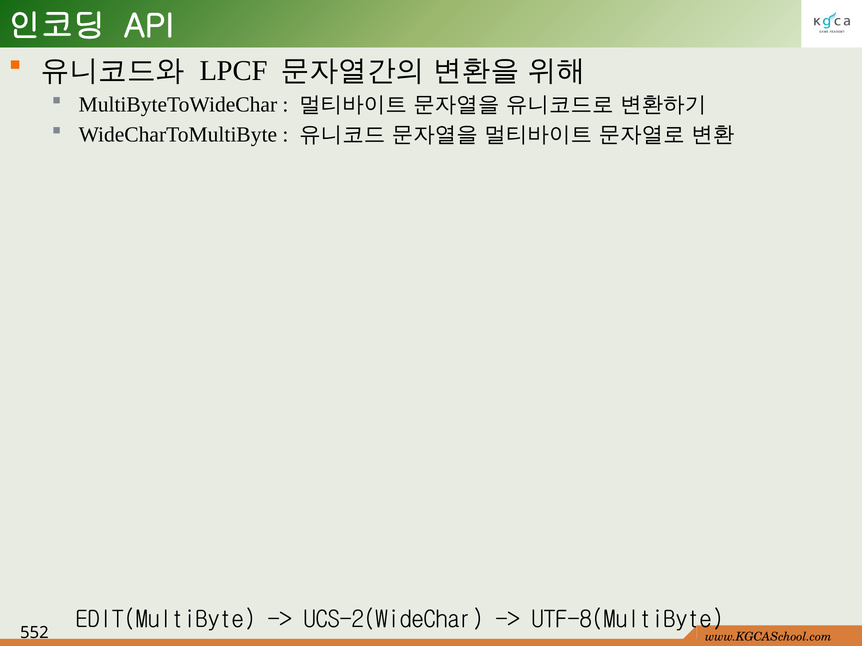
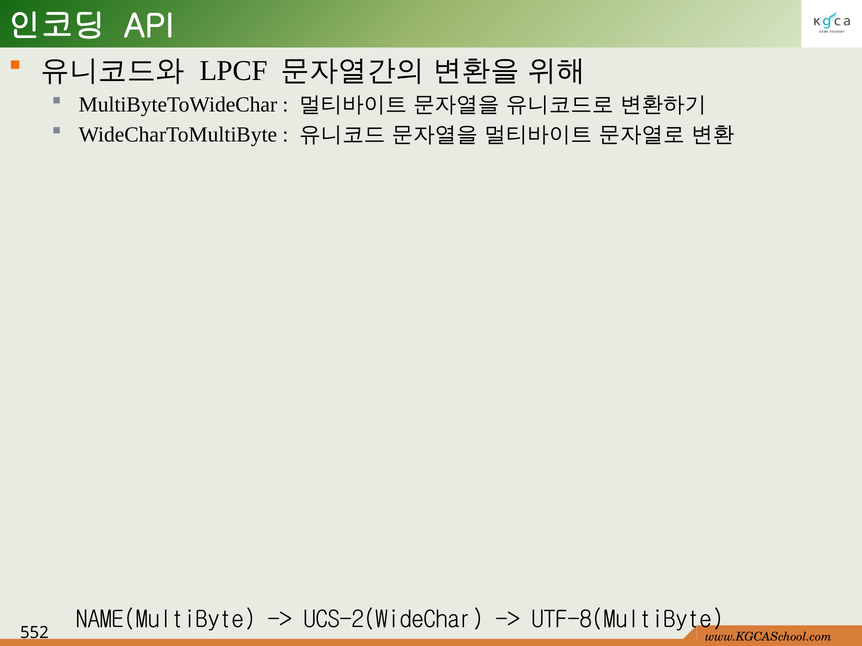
EDIT(MultiByte: EDIT(MultiByte -> NAME(MultiByte
